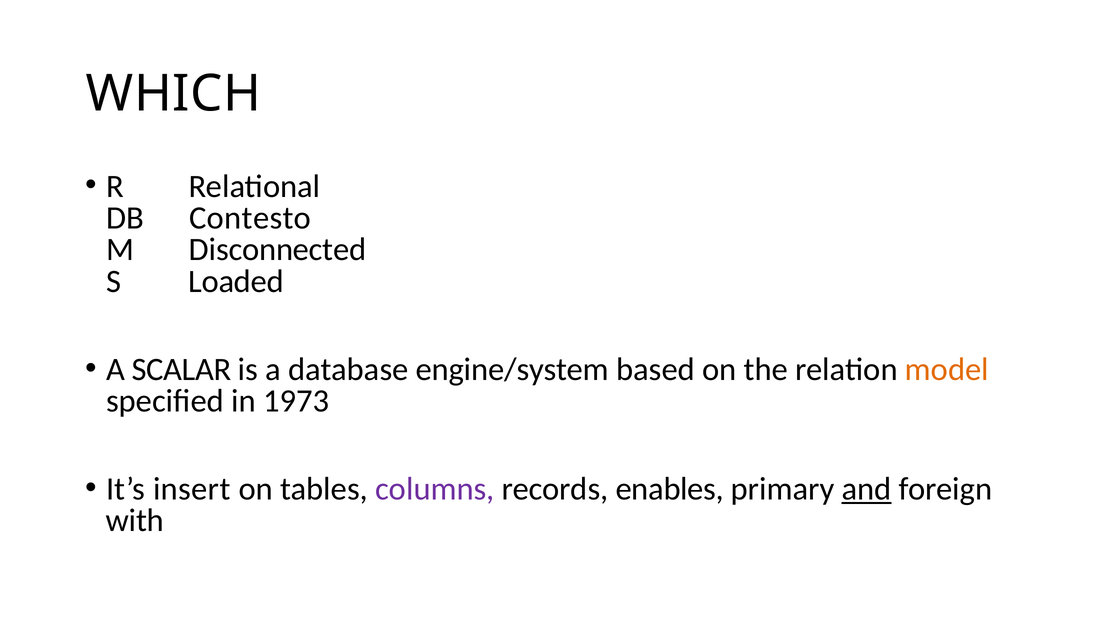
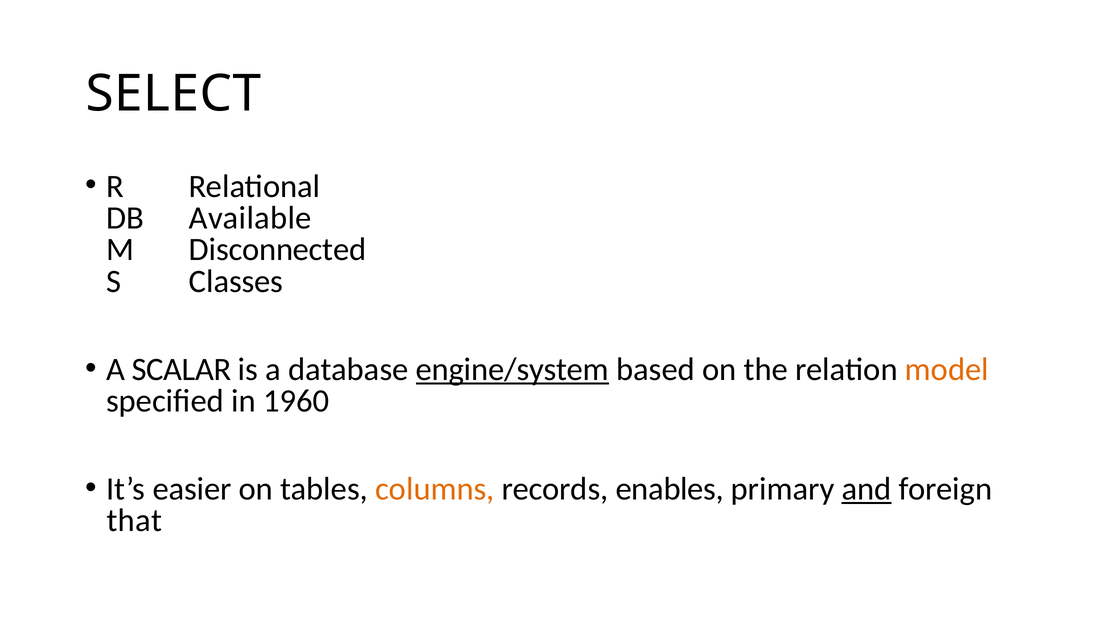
WHICH: WHICH -> SELECT
Contesto: Contesto -> Available
Loaded: Loaded -> Classes
engine/system underline: none -> present
1973: 1973 -> 1960
insert: insert -> easier
columns colour: purple -> orange
with: with -> that
